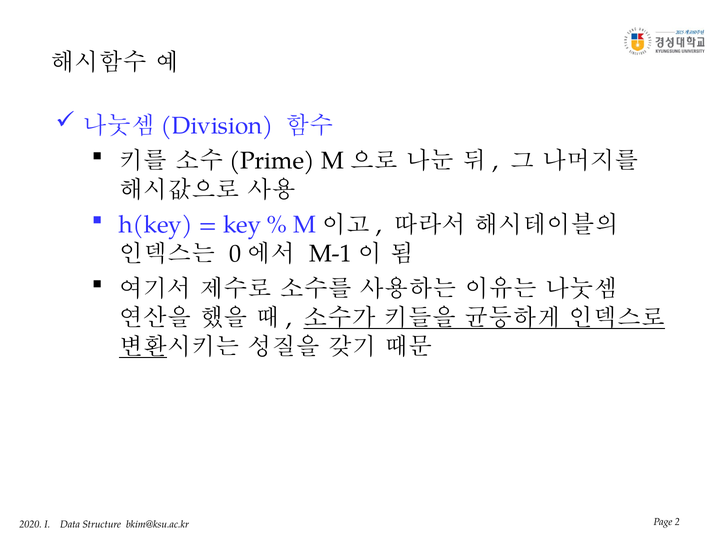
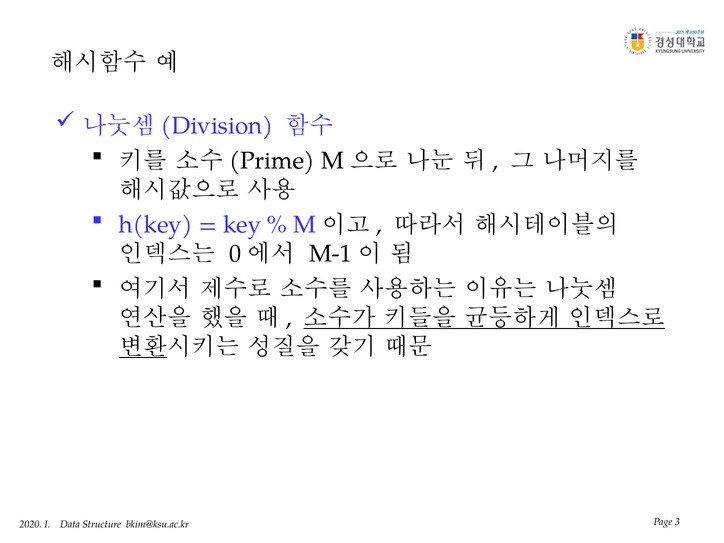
2: 2 -> 3
